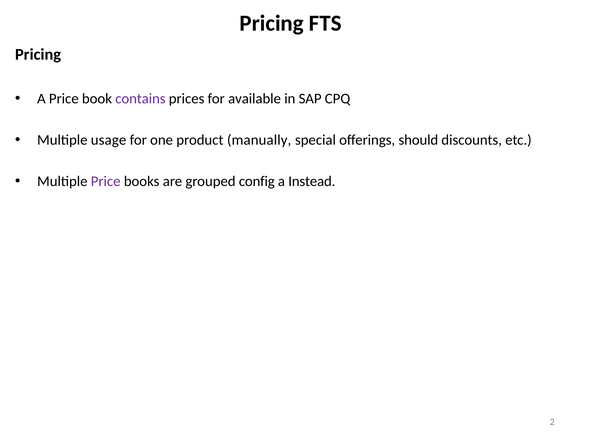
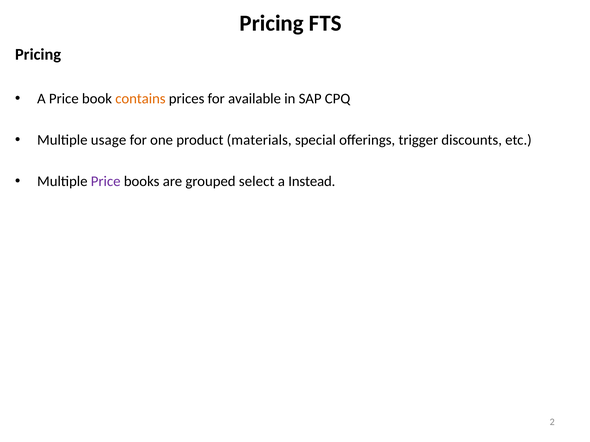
contains colour: purple -> orange
manually: manually -> materials
should: should -> trigger
config: config -> select
